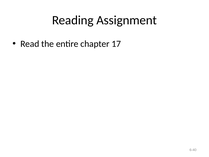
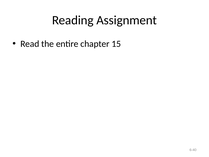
17: 17 -> 15
